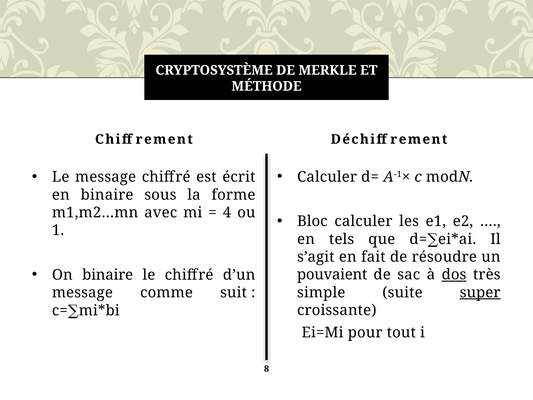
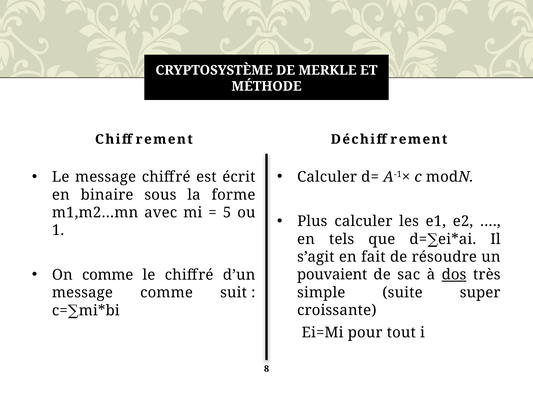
4: 4 -> 5
Bloc: Bloc -> Plus
On binaire: binaire -> comme
super underline: present -> none
